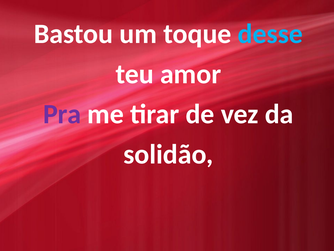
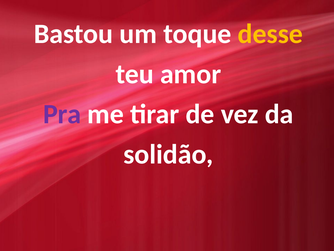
desse colour: light blue -> yellow
